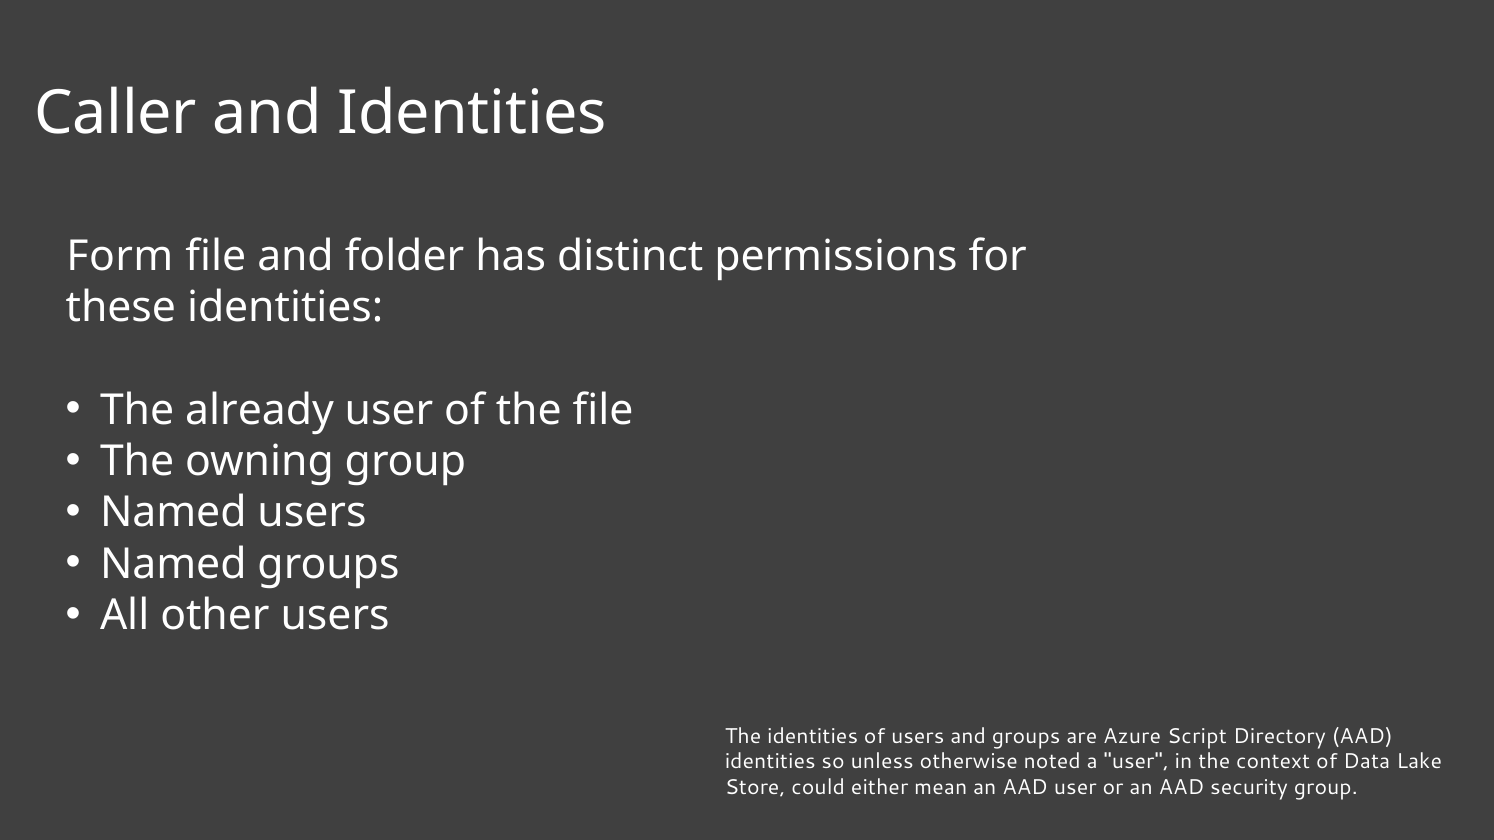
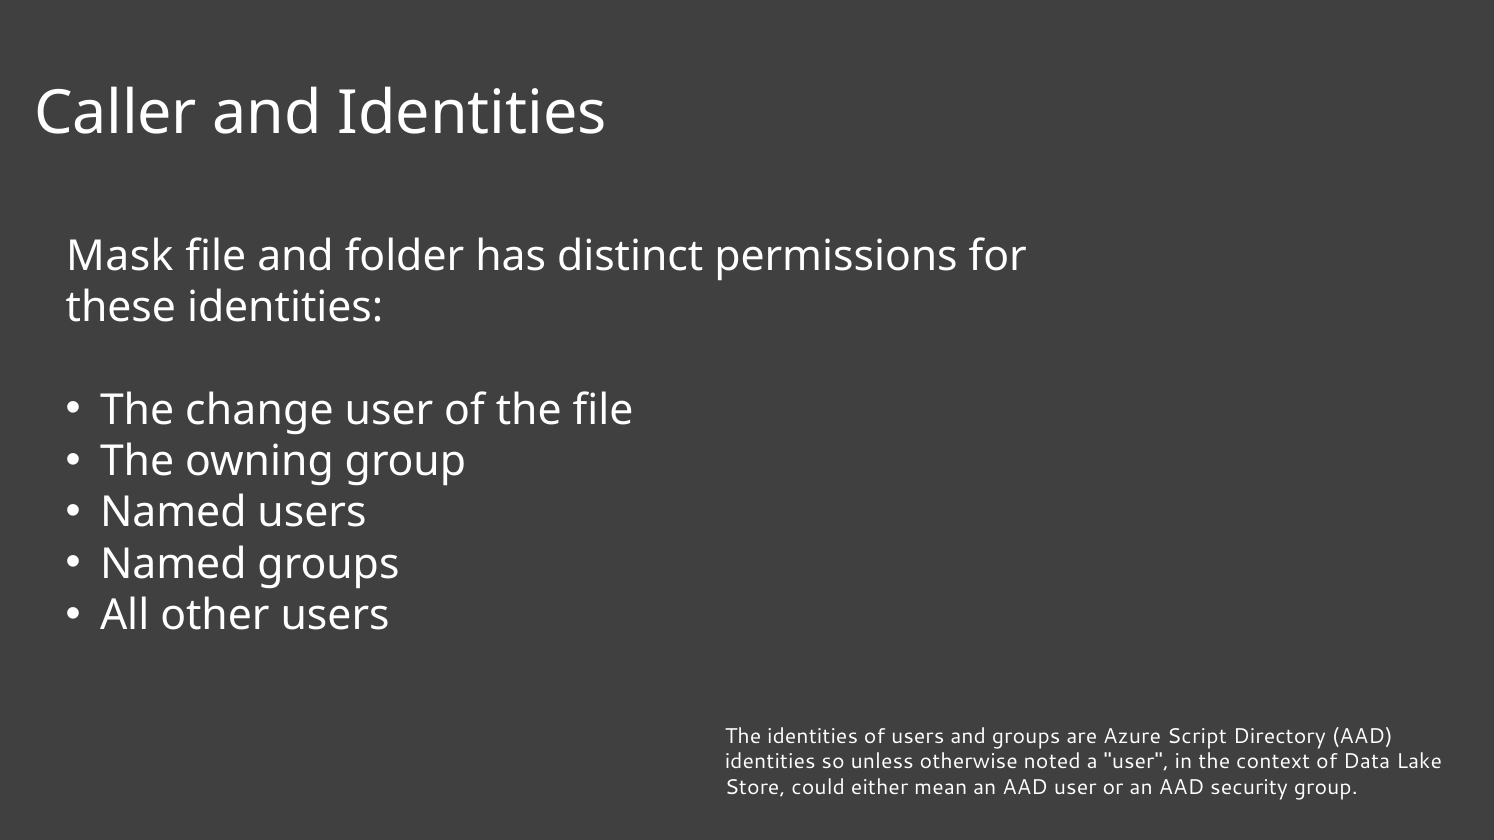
Form: Form -> Mask
already: already -> change
